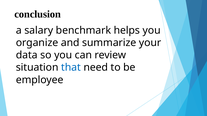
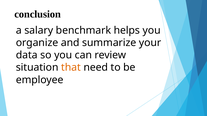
that colour: blue -> orange
